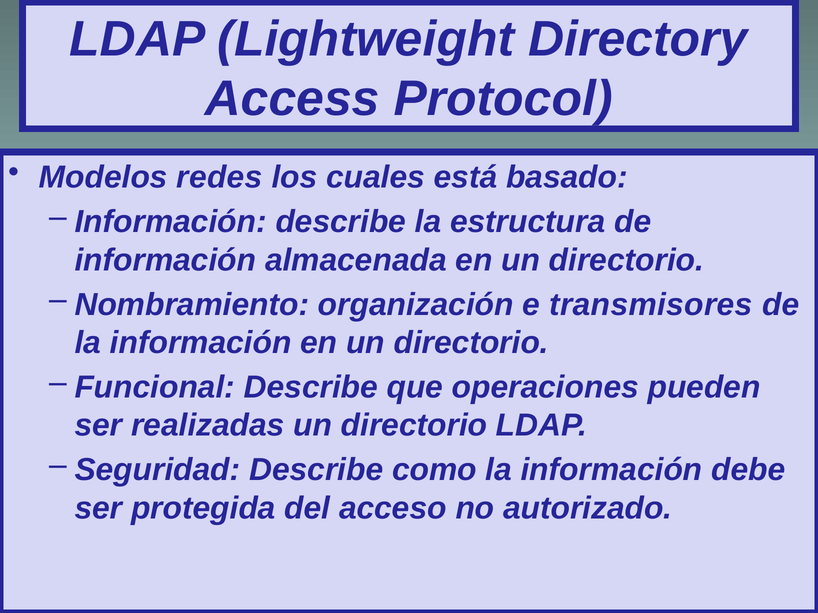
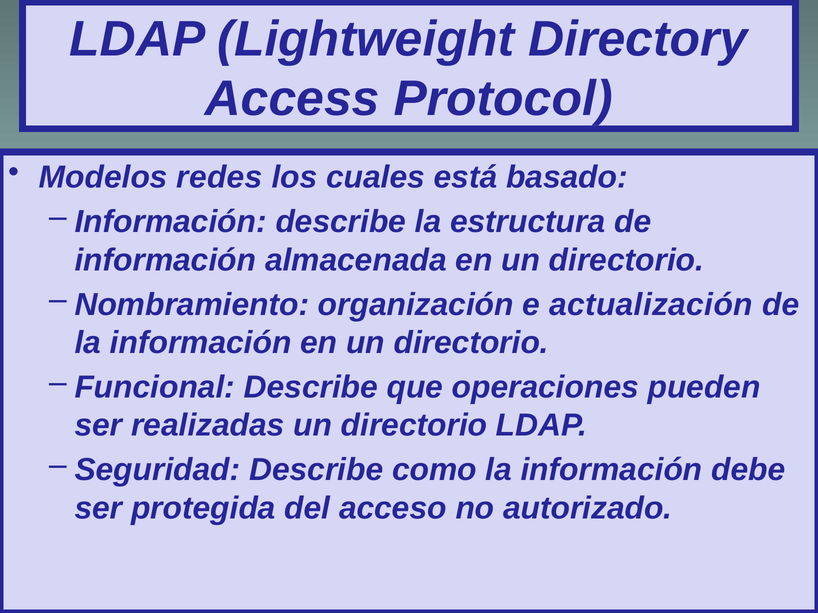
transmisores: transmisores -> actualización
